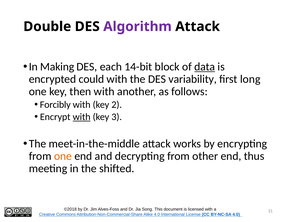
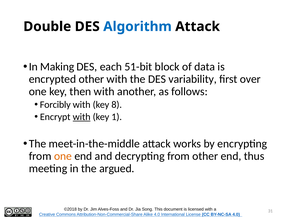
Algorithm colour: purple -> blue
14-bit: 14-bit -> 51-bit
data underline: present -> none
encrypted could: could -> other
long: long -> over
2: 2 -> 8
3: 3 -> 1
shifted: shifted -> argued
